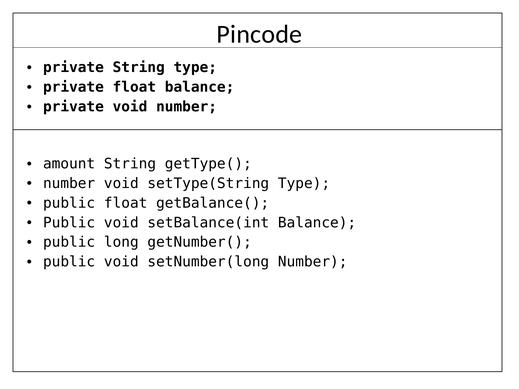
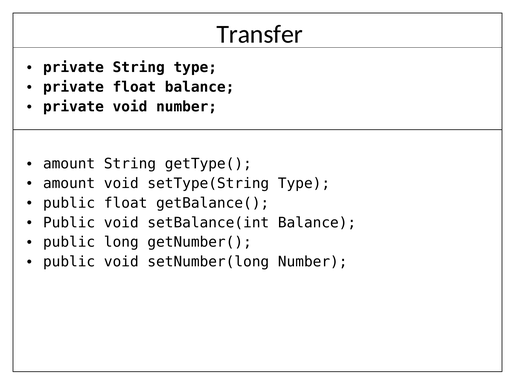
Pincode: Pincode -> Transfer
number at (69, 183): number -> amount
